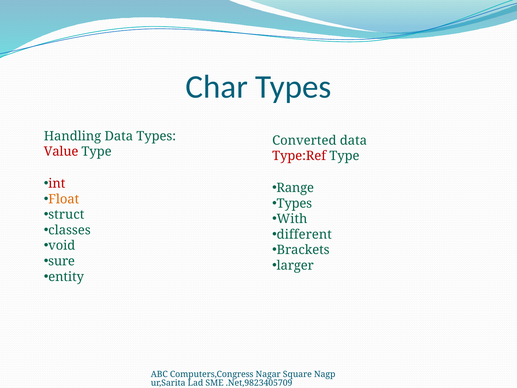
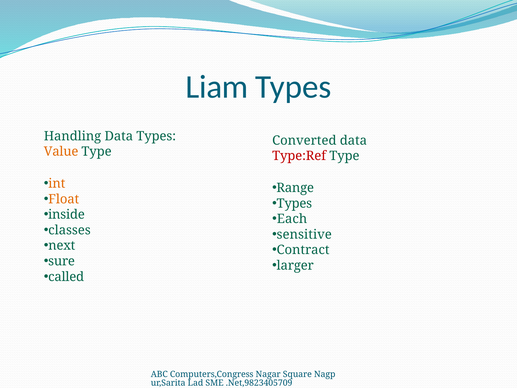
Char: Char -> Liam
Value colour: red -> orange
int colour: red -> orange
struct: struct -> inside
With: With -> Each
different: different -> sensitive
void: void -> next
Brackets: Brackets -> Contract
entity: entity -> called
